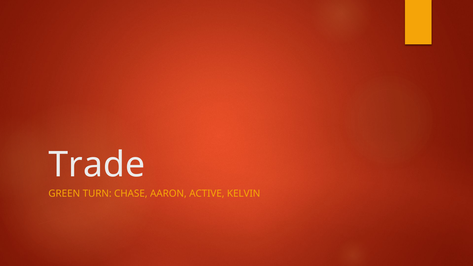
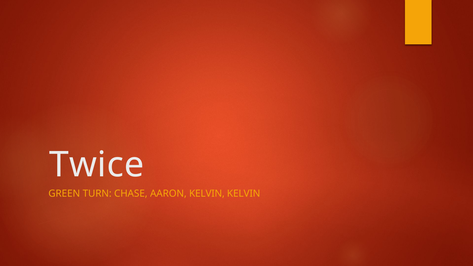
Trade: Trade -> Twice
AARON ACTIVE: ACTIVE -> KELVIN
